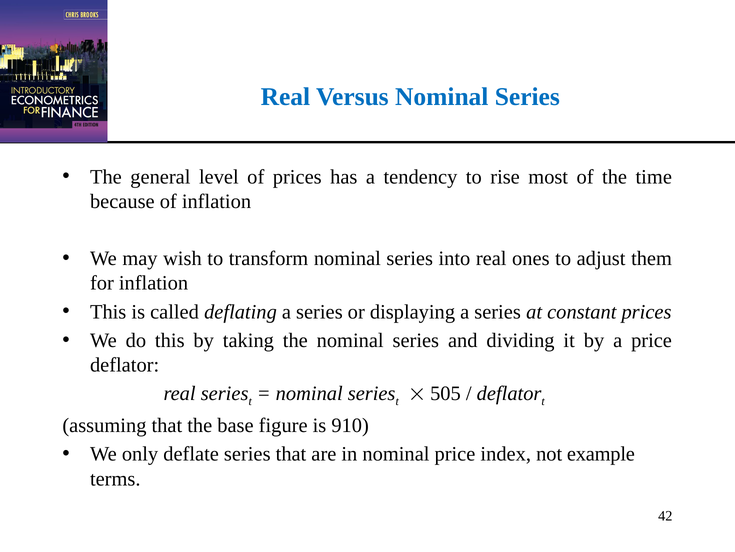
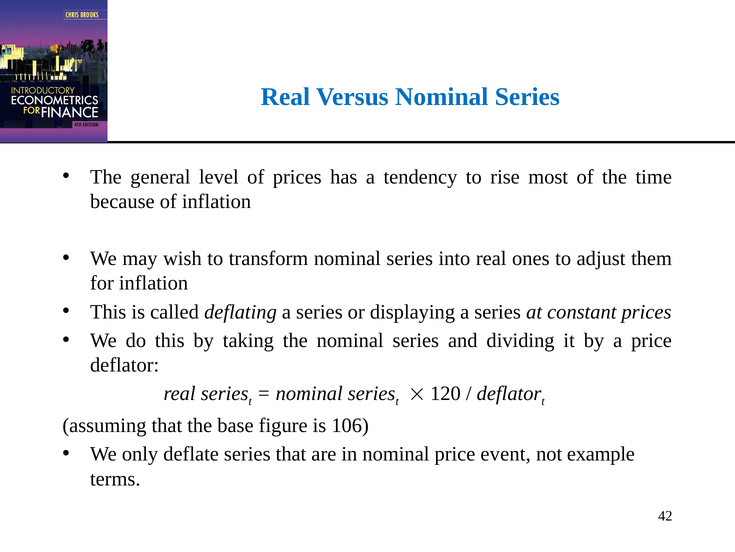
505: 505 -> 120
910: 910 -> 106
index: index -> event
